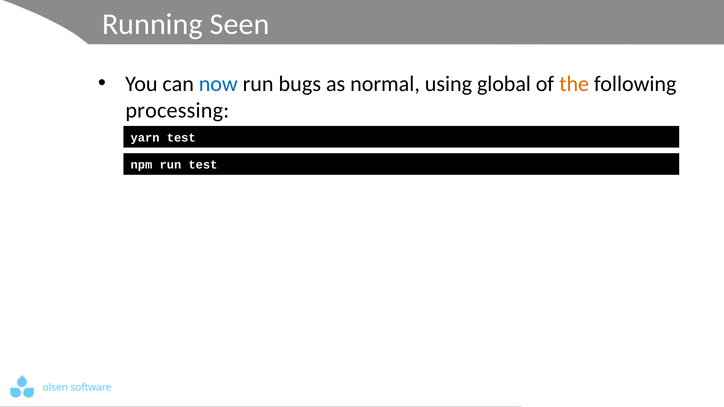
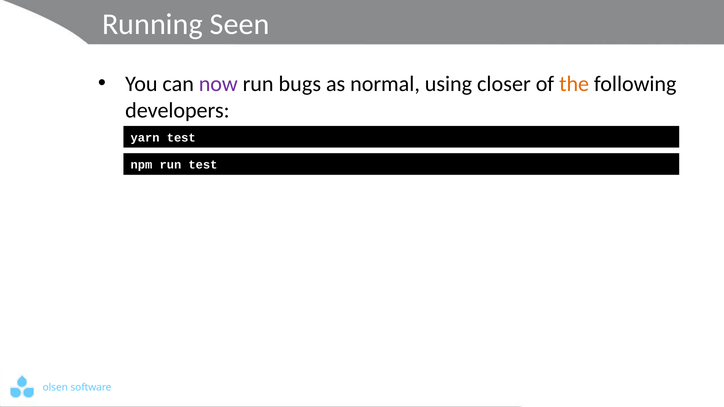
now colour: blue -> purple
global: global -> closer
processing: processing -> developers
